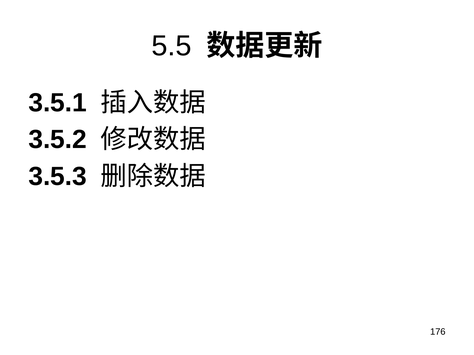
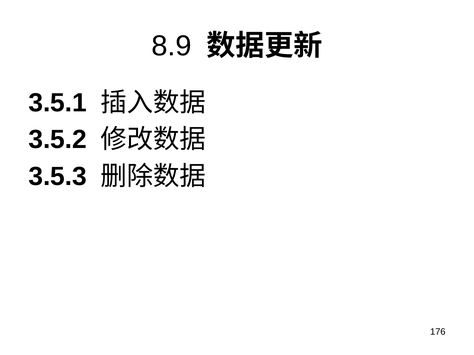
5.5: 5.5 -> 8.9
